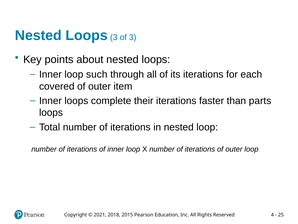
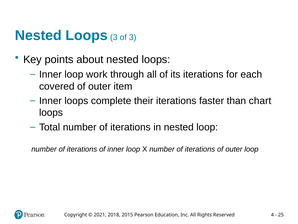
such: such -> work
parts: parts -> chart
